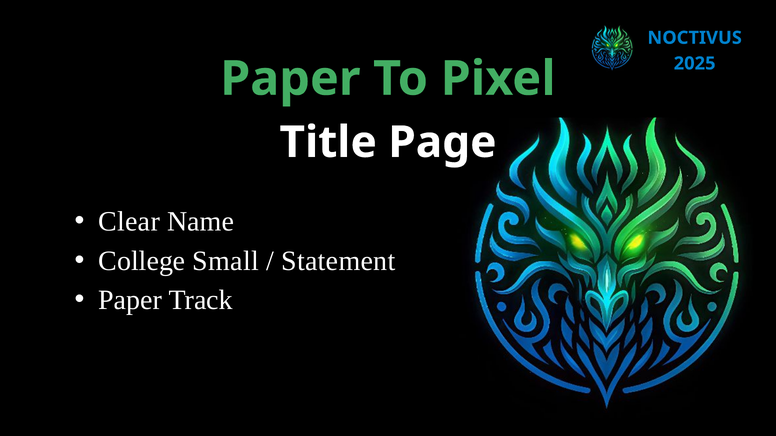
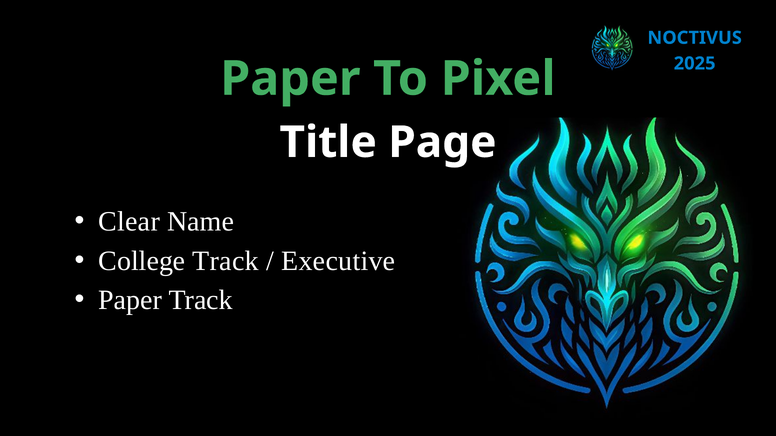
College Small: Small -> Track
Statement: Statement -> Executive
